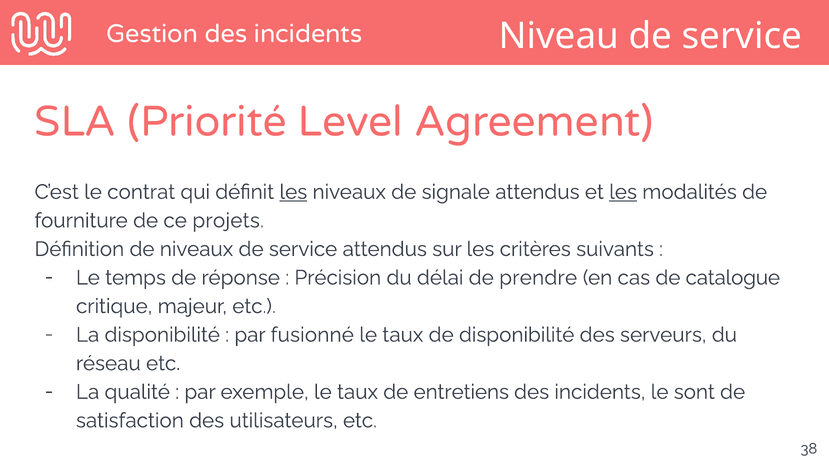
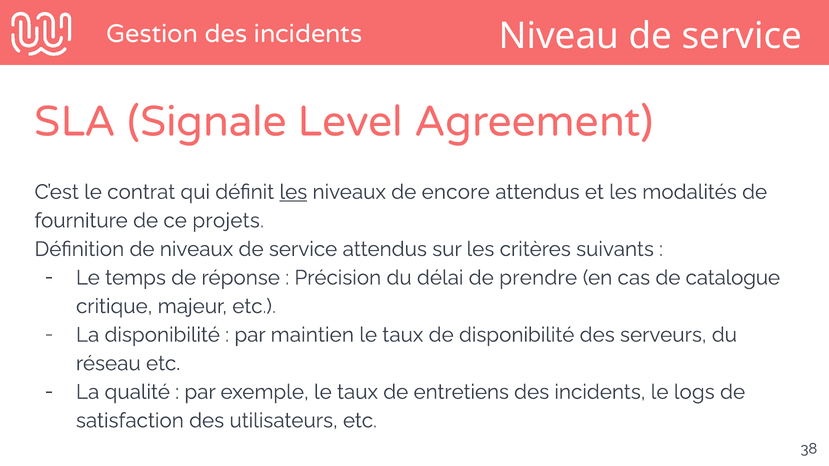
Priorité: Priorité -> Signale
signale: signale -> encore
les at (623, 192) underline: present -> none
fusionné: fusionné -> maintien
sont: sont -> logs
